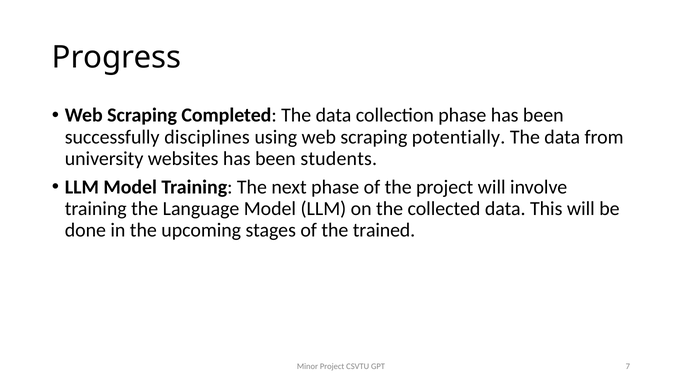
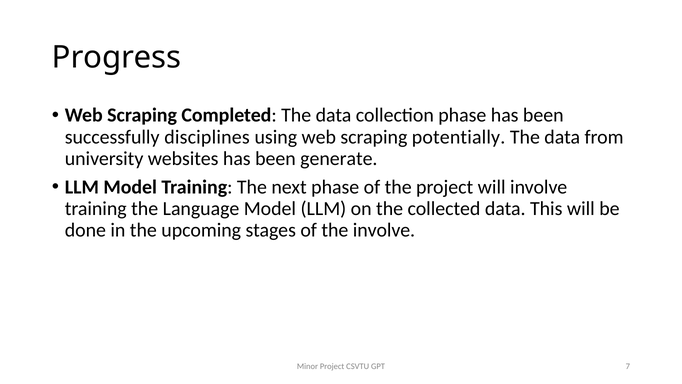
students: students -> generate
the trained: trained -> involve
